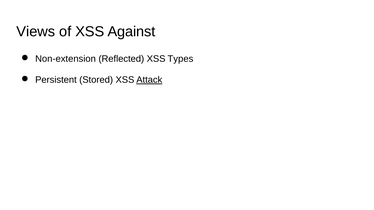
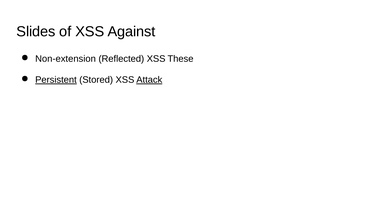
Views: Views -> Slides
Types: Types -> These
Persistent underline: none -> present
